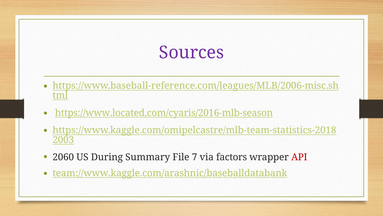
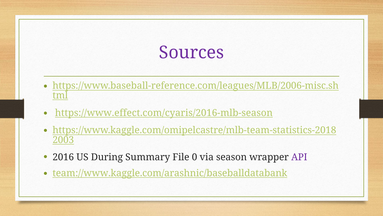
https://www.located.com/cyaris/2016-mlb-season: https://www.located.com/cyaris/2016-mlb-season -> https://www.effect.com/cyaris/2016-mlb-season
2060: 2060 -> 2016
7: 7 -> 0
factors: factors -> season
API colour: red -> purple
